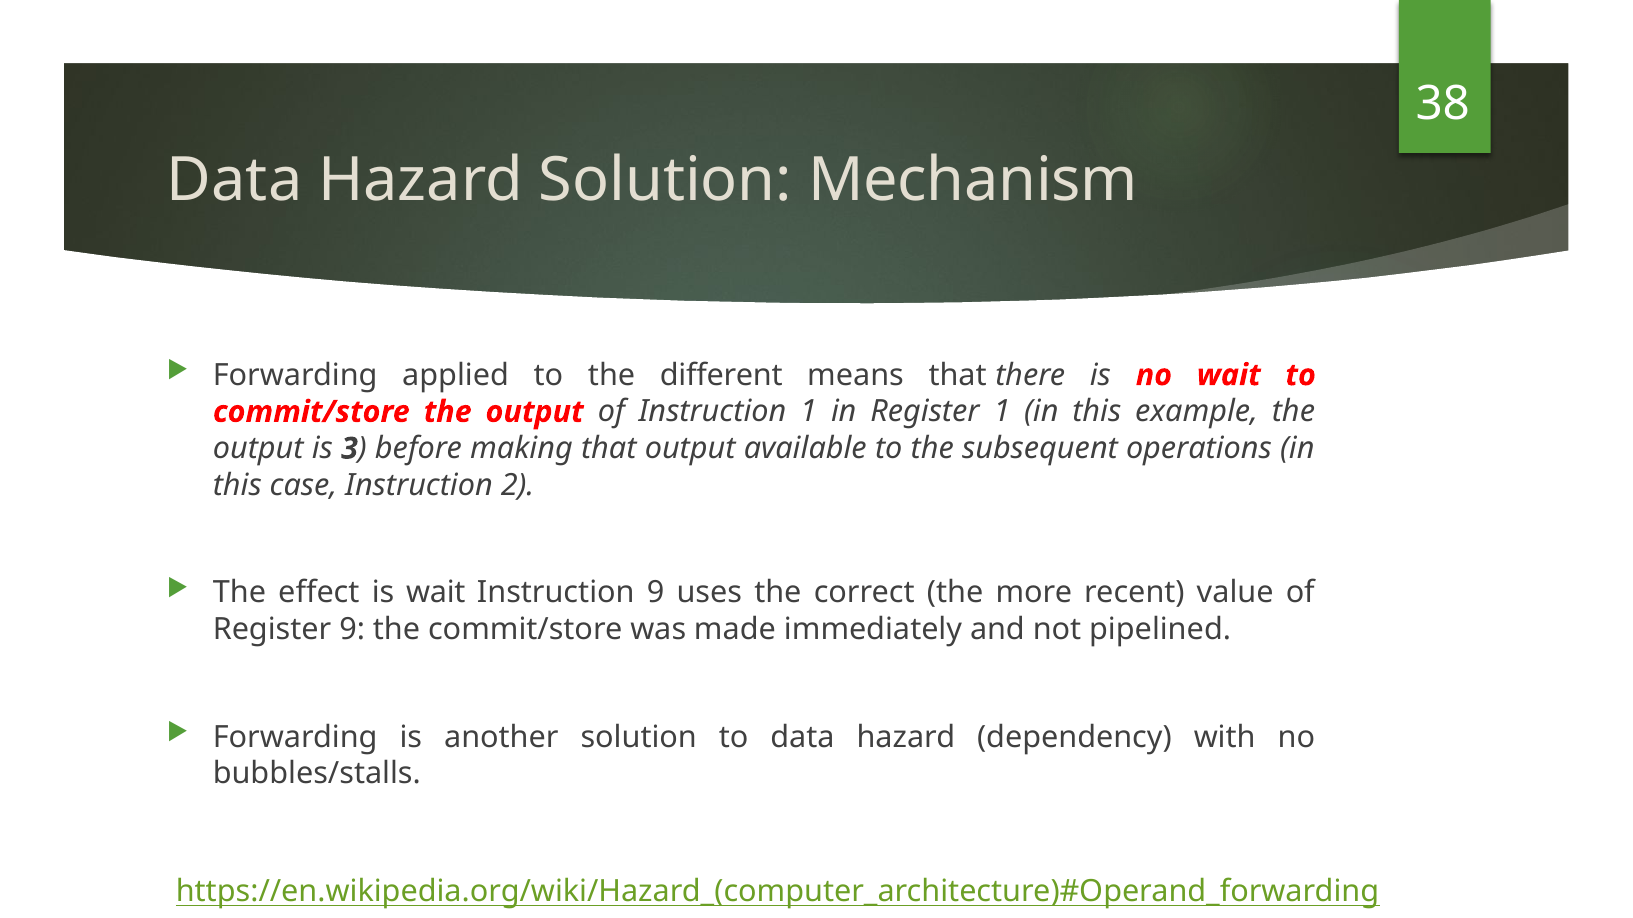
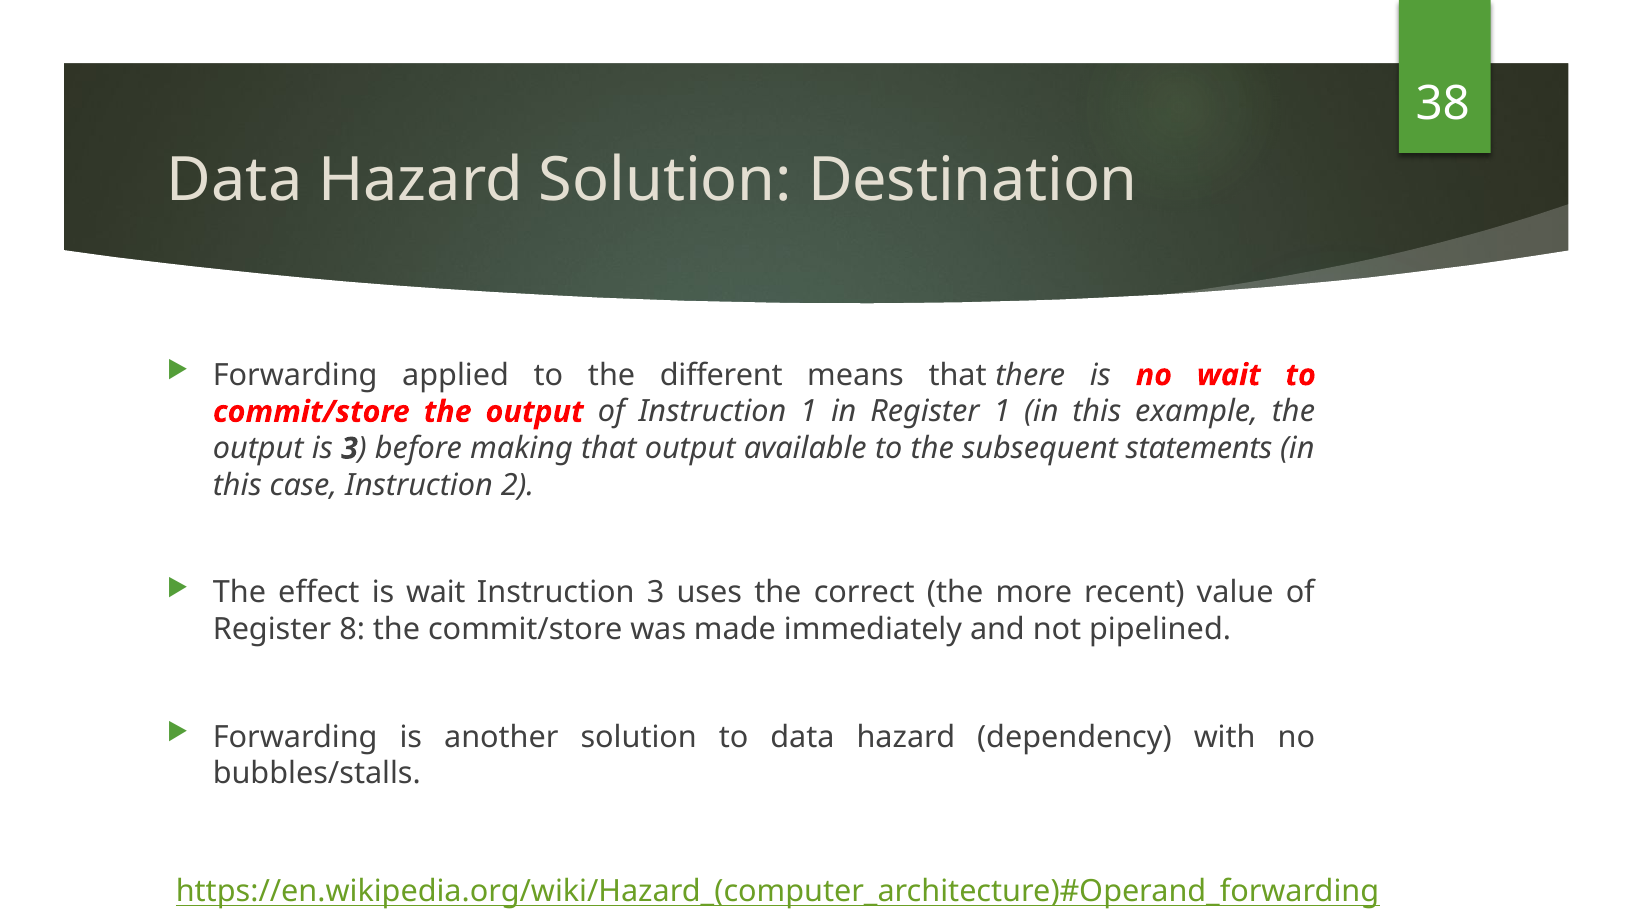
Mechanism: Mechanism -> Destination
operations: operations -> statements
Instruction 9: 9 -> 3
Register 9: 9 -> 8
